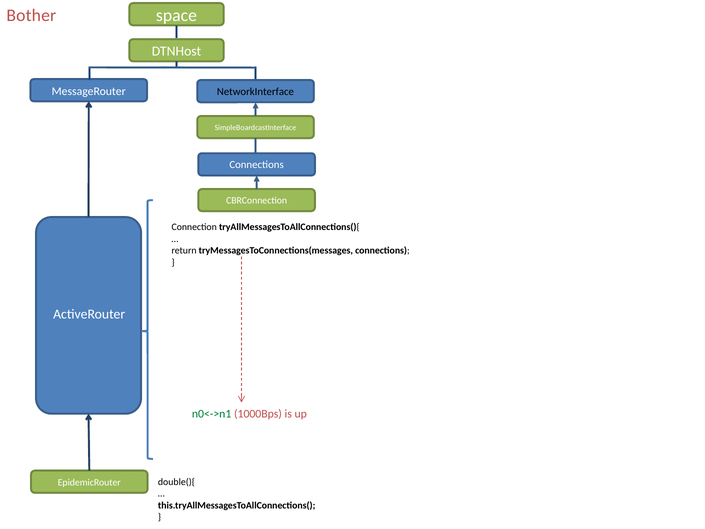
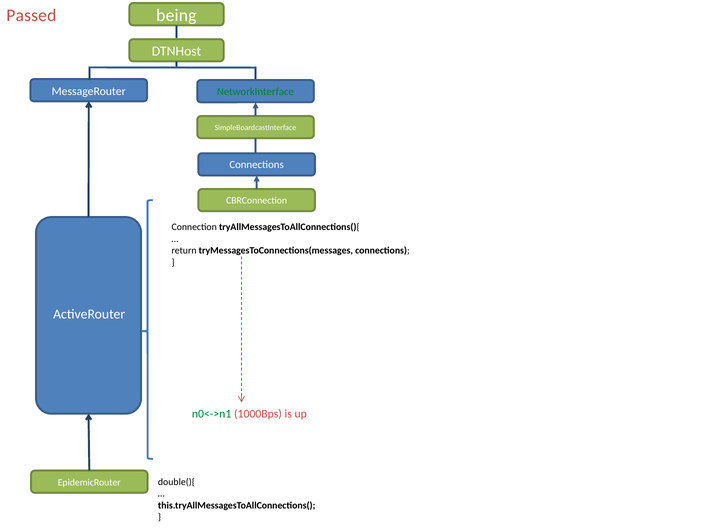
space: space -> being
Bother: Bother -> Passed
NetworkInterface colour: black -> green
